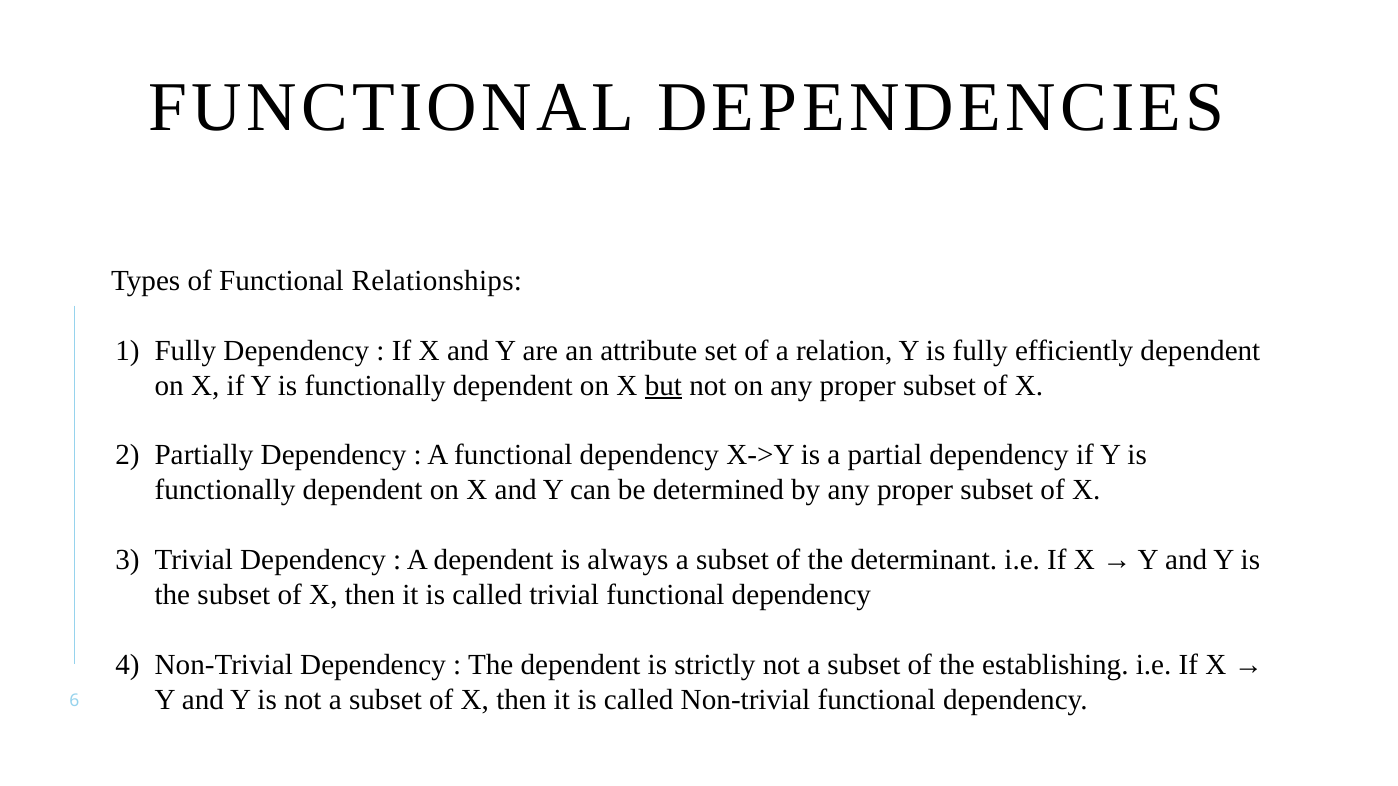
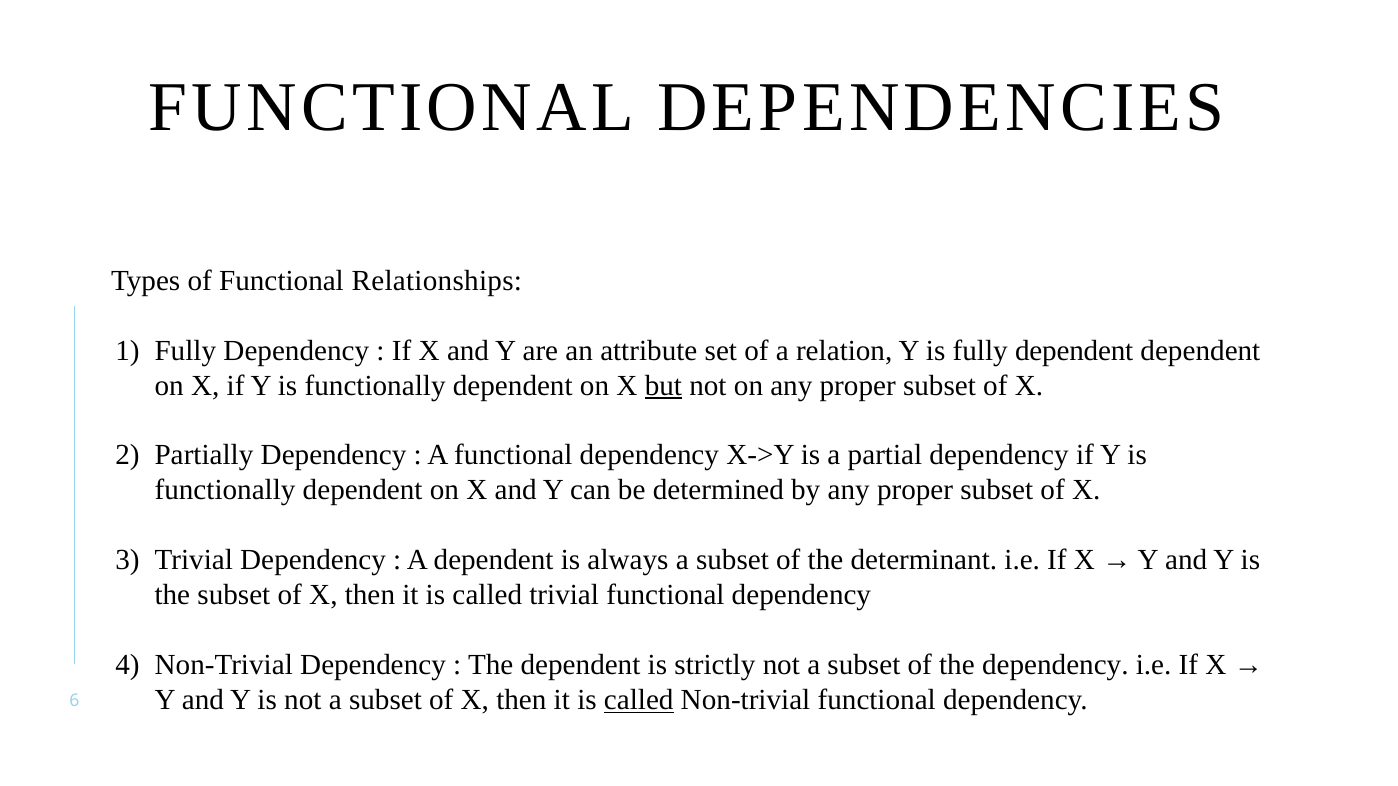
fully efficiently: efficiently -> dependent
the establishing: establishing -> dependency
called at (639, 700) underline: none -> present
